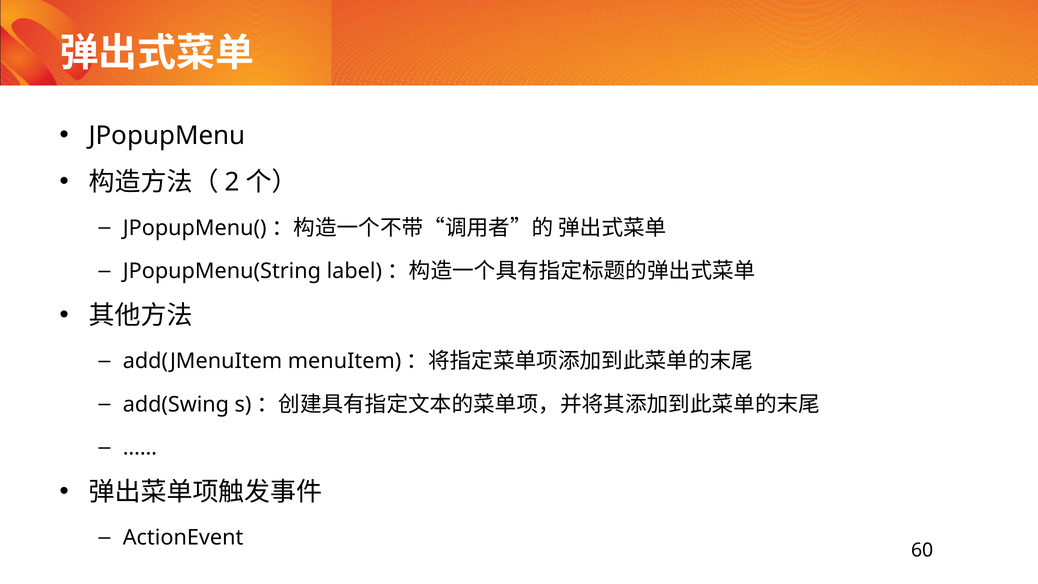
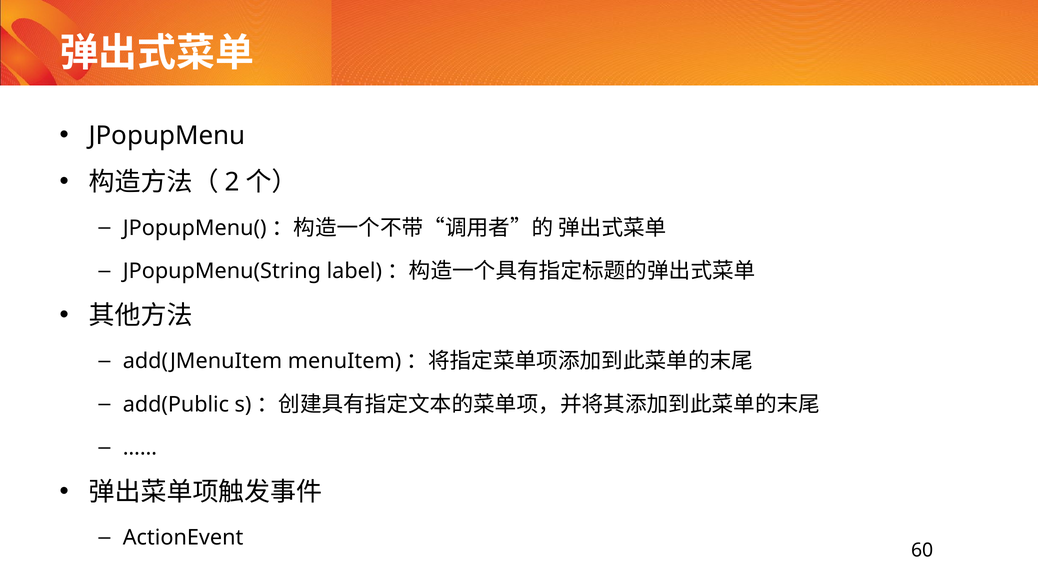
add(Swing: add(Swing -> add(Public
